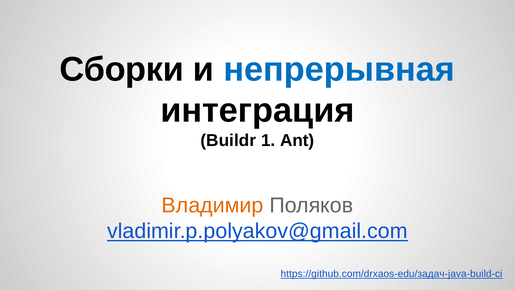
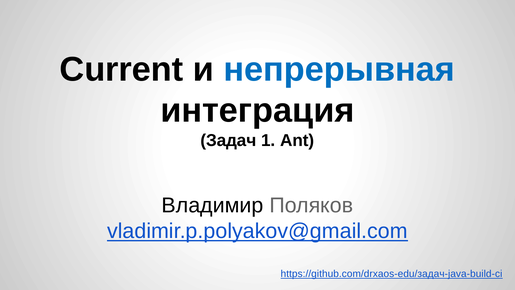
Сборки: Сборки -> Current
Buildr: Buildr -> Задач
Владимир colour: orange -> black
